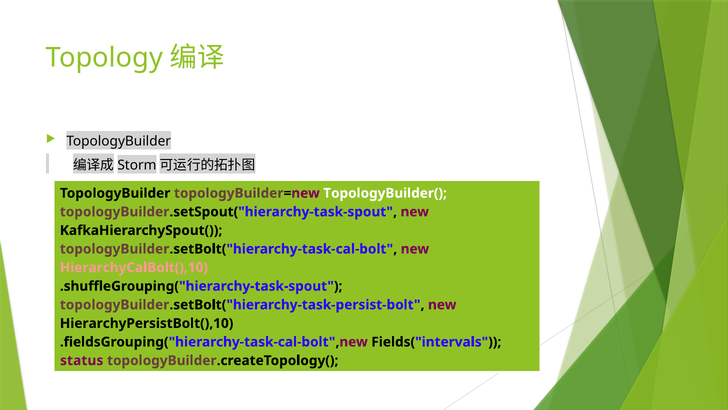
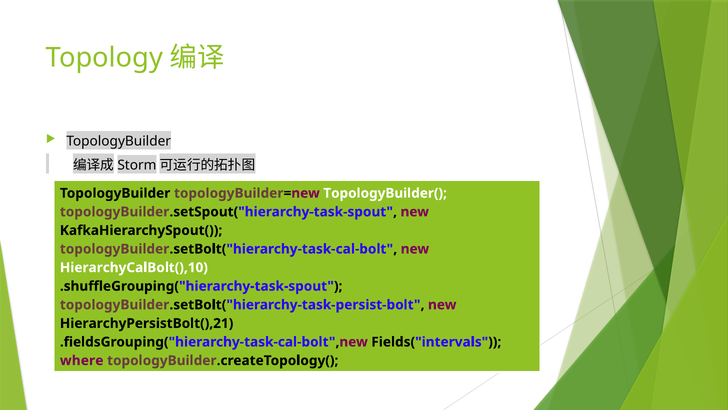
HierarchyCalBolt(),10 colour: pink -> white
HierarchyPersistBolt(),10: HierarchyPersistBolt(),10 -> HierarchyPersistBolt(),21
status: status -> where
